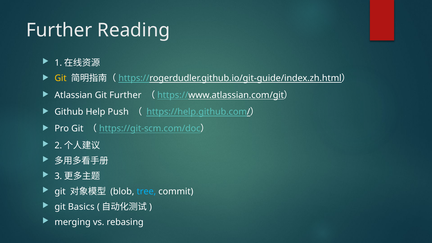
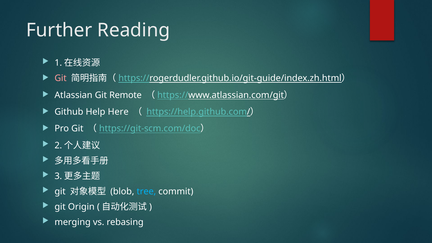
Git at (61, 78) colour: yellow -> pink
Git Further: Further -> Remote
Push: Push -> Here
Basics: Basics -> Origin
